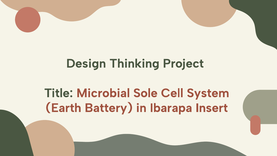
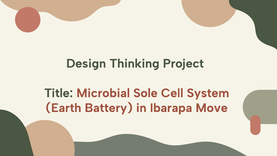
Insert: Insert -> Move
